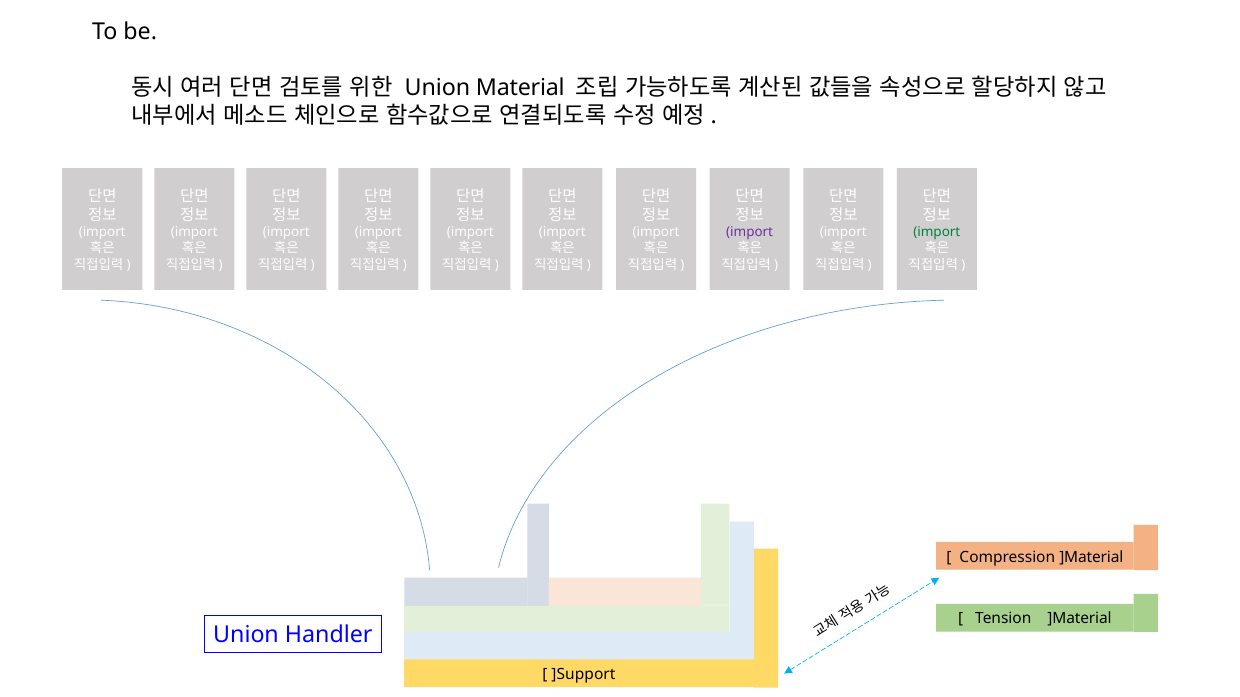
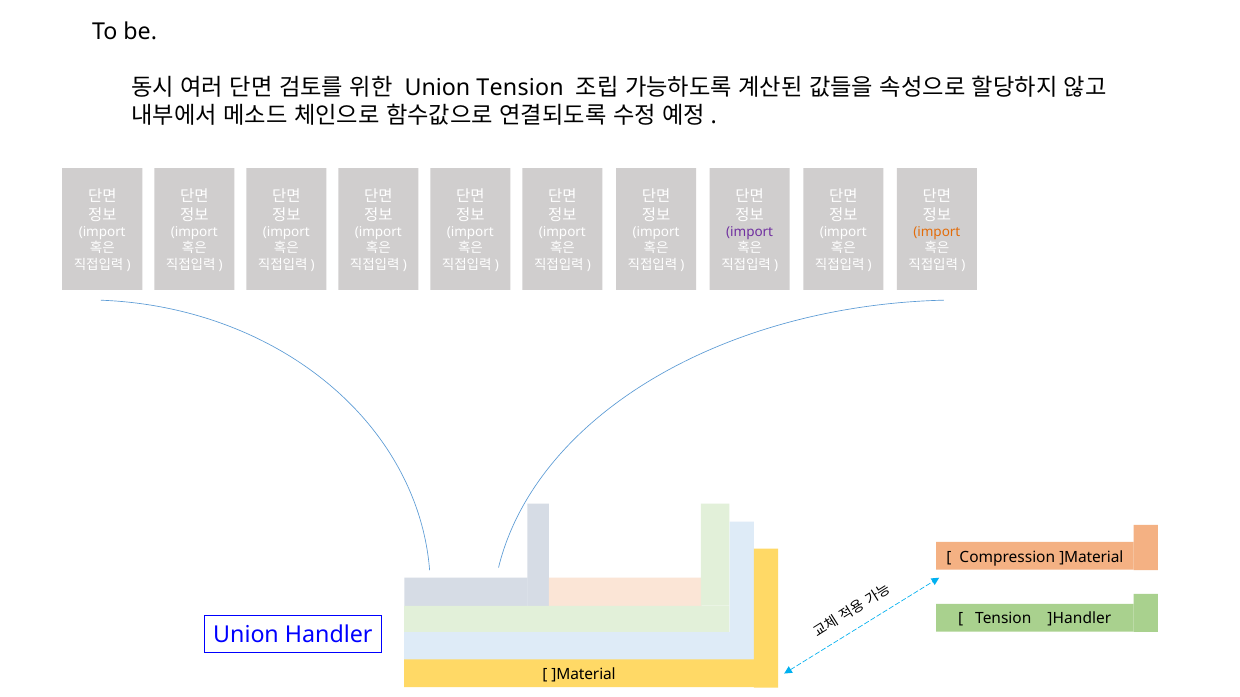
Union Material: Material -> Tension
import at (937, 232) colour: green -> orange
Tension ]Material: ]Material -> ]Handler
]Support at (583, 675): ]Support -> ]Material
